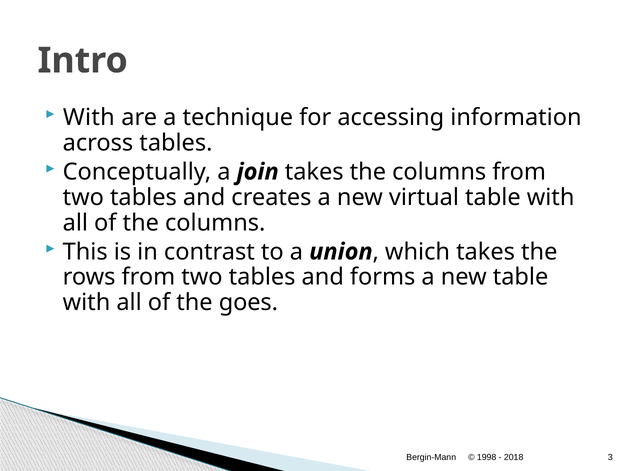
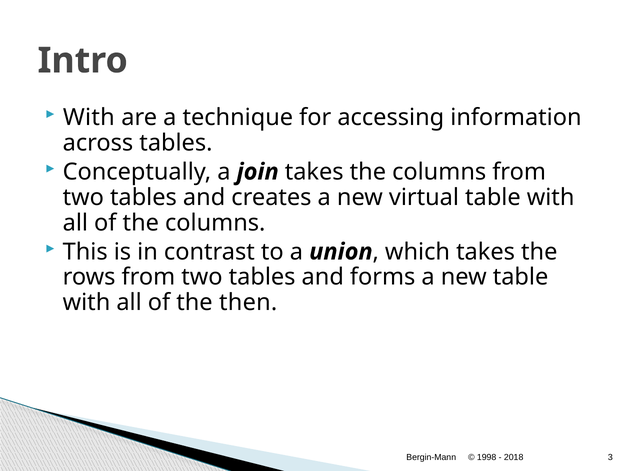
goes: goes -> then
